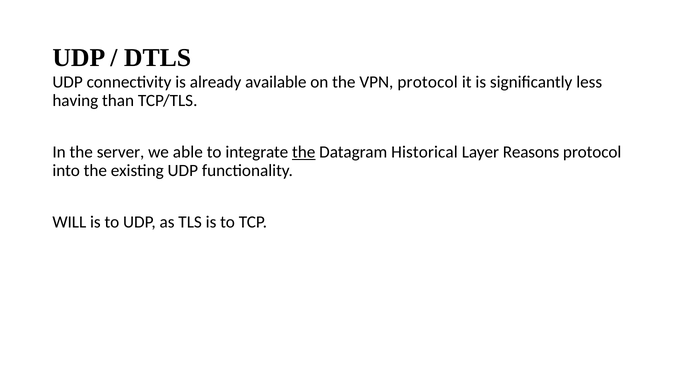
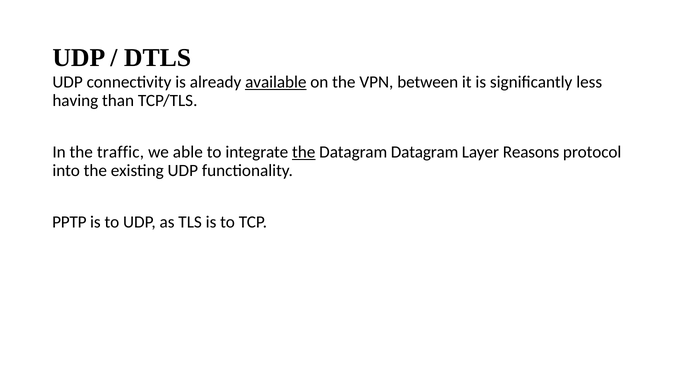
available underline: none -> present
VPN protocol: protocol -> between
server: server -> traffic
Datagram Historical: Historical -> Datagram
WILL: WILL -> PPTP
